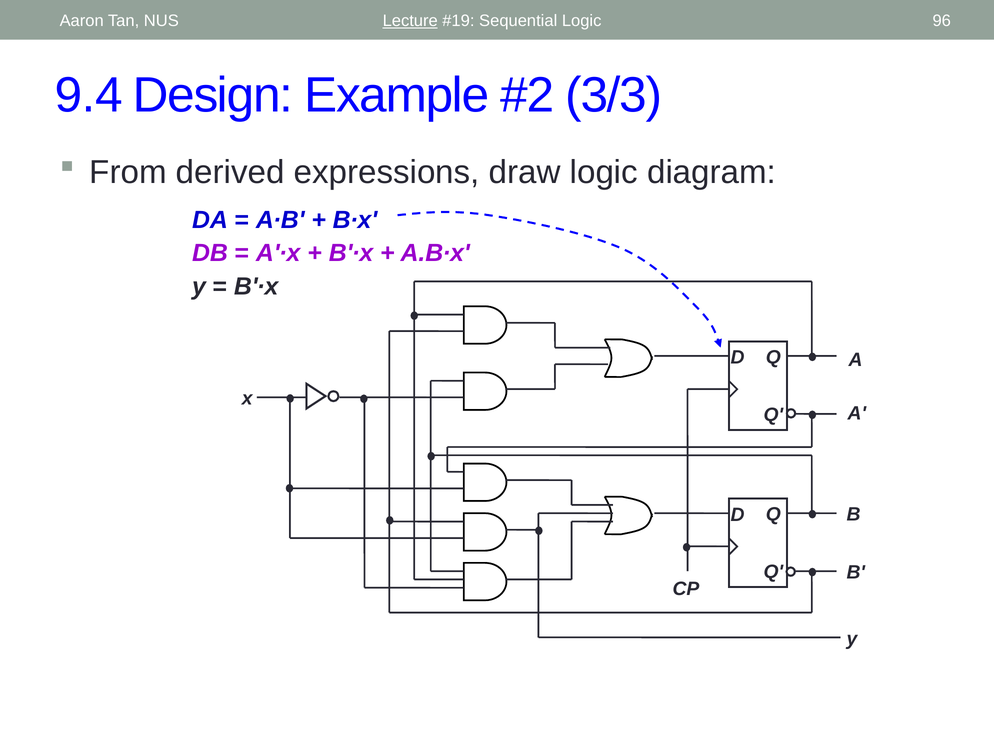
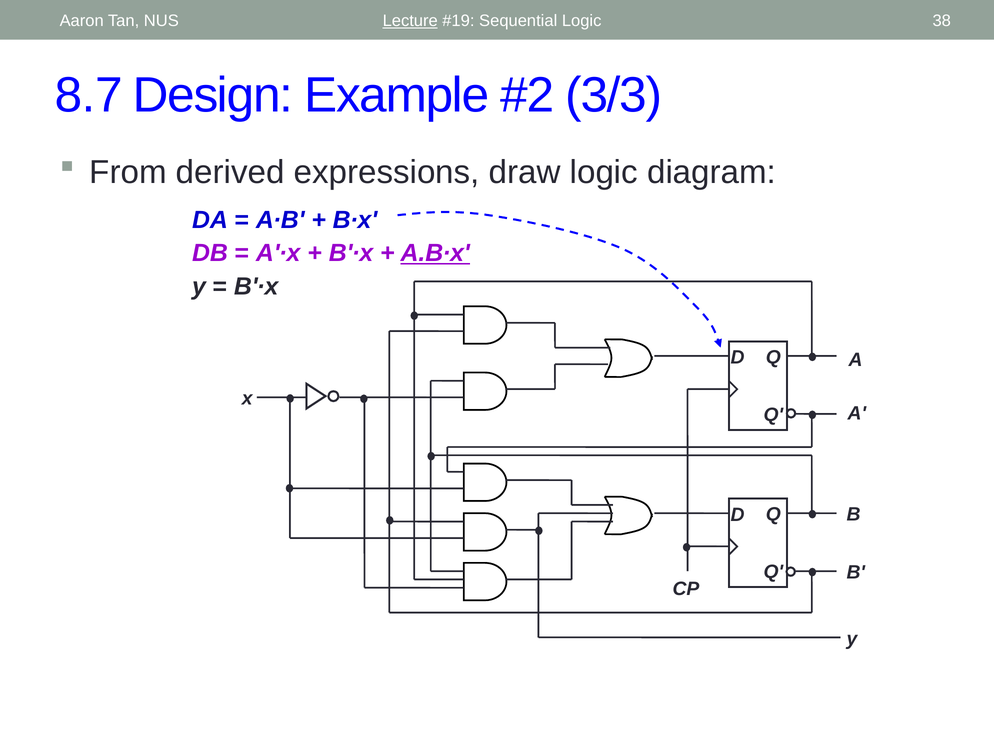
96: 96 -> 38
9.4: 9.4 -> 8.7
A.B∙x underline: none -> present
